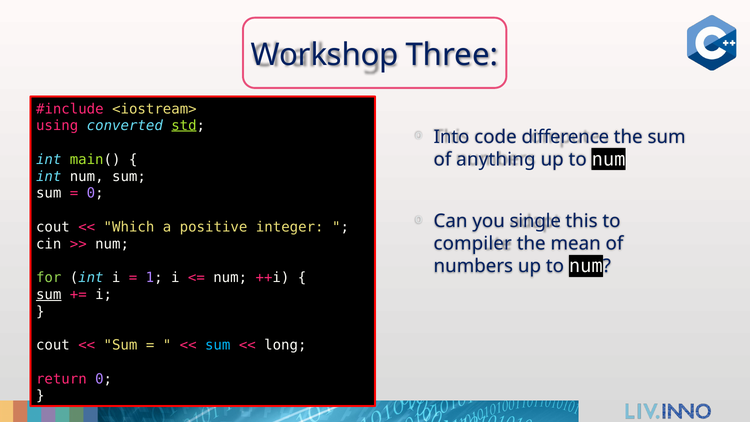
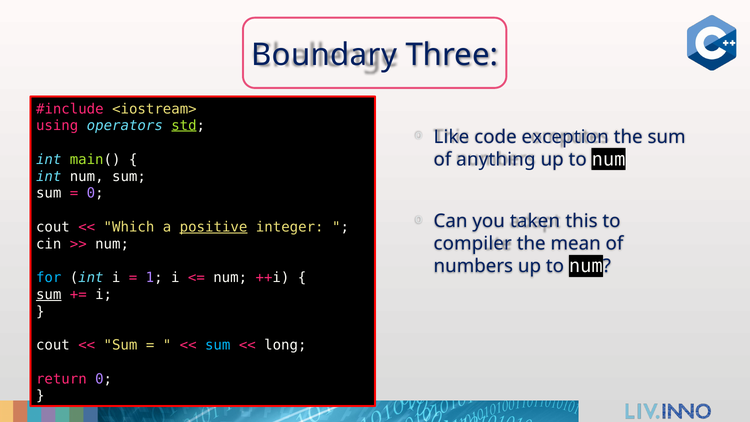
Workshop: Workshop -> Boundary
converted: converted -> operators
Into: Into -> Like
difference: difference -> exception
single: single -> taken
positive underline: none -> present
for colour: light green -> light blue
